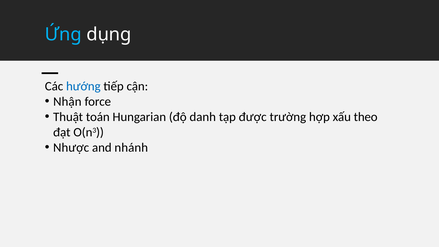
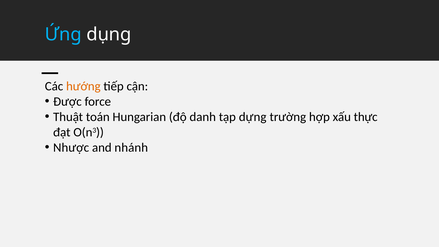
hướng colour: blue -> orange
Nhận: Nhận -> Được
được: được -> dựng
theo: theo -> thực
